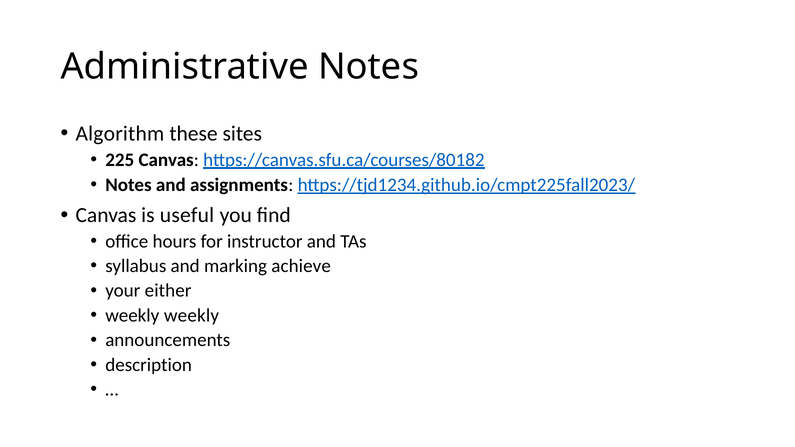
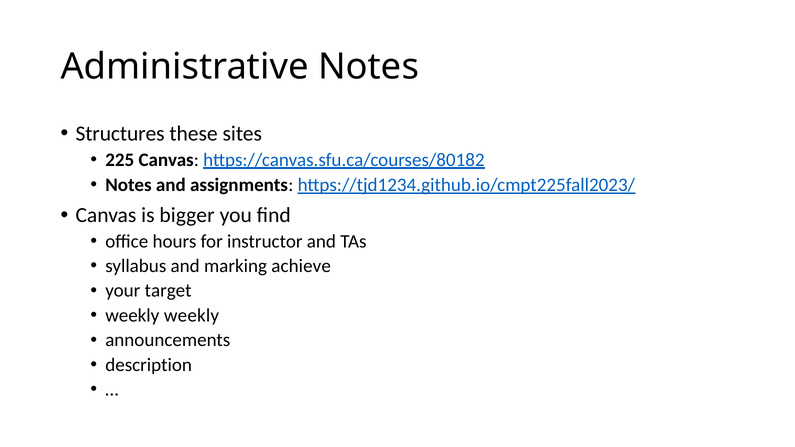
Algorithm: Algorithm -> Structures
useful: useful -> bigger
either: either -> target
